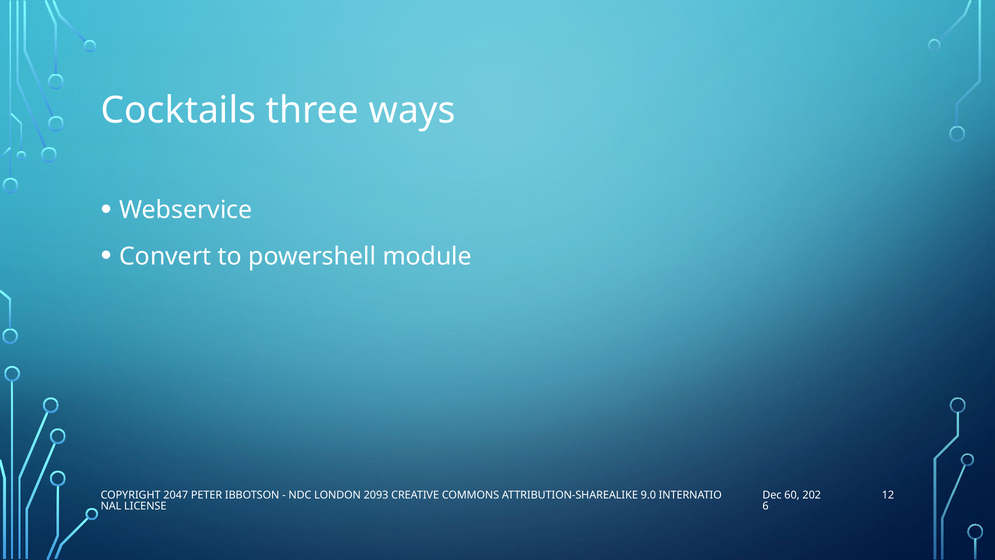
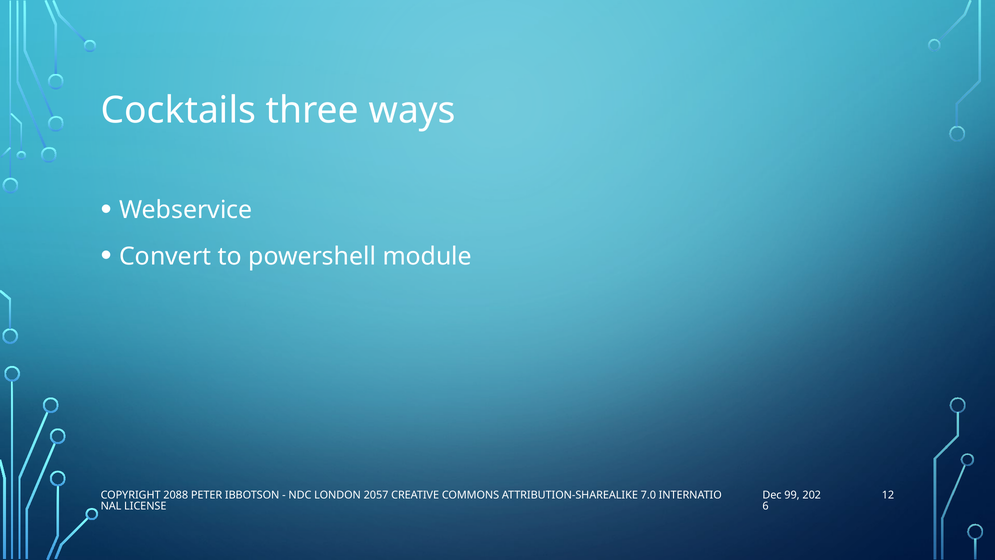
2047: 2047 -> 2088
2093: 2093 -> 2057
9.0: 9.0 -> 7.0
60: 60 -> 99
